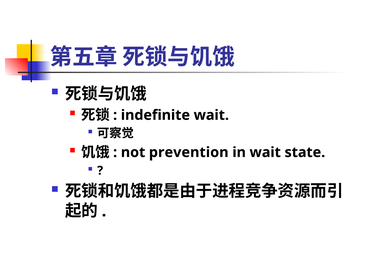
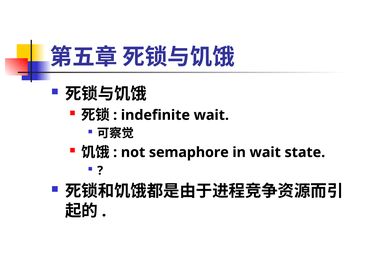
prevention: prevention -> semaphore
